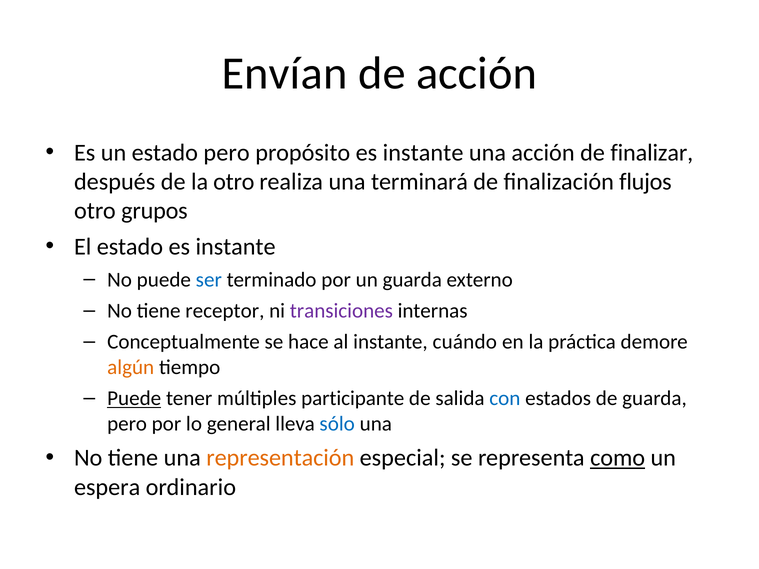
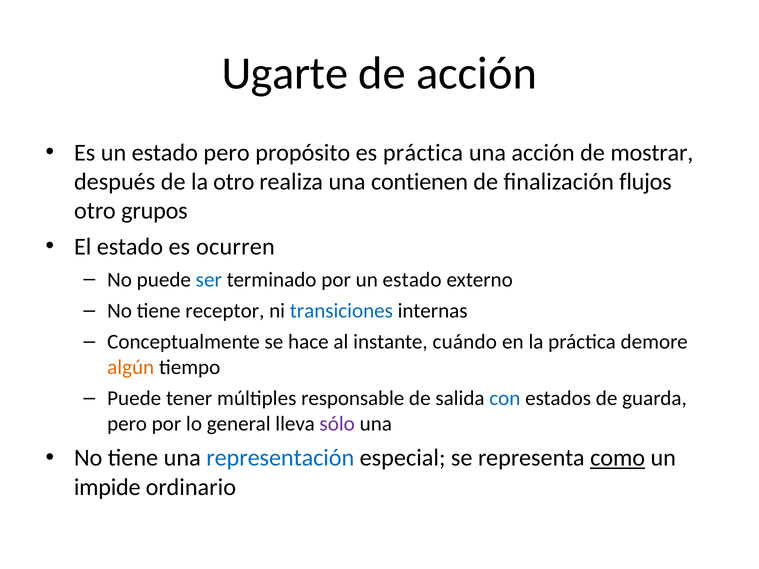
Envían: Envían -> Ugarte
propósito es instante: instante -> práctica
finalizar: finalizar -> mostrar
terminará: terminará -> contienen
estado es instante: instante -> ocurren
por un guarda: guarda -> estado
transiciones colour: purple -> blue
Puede at (134, 399) underline: present -> none
participante: participante -> responsable
sólo colour: blue -> purple
representación colour: orange -> blue
espera: espera -> impide
